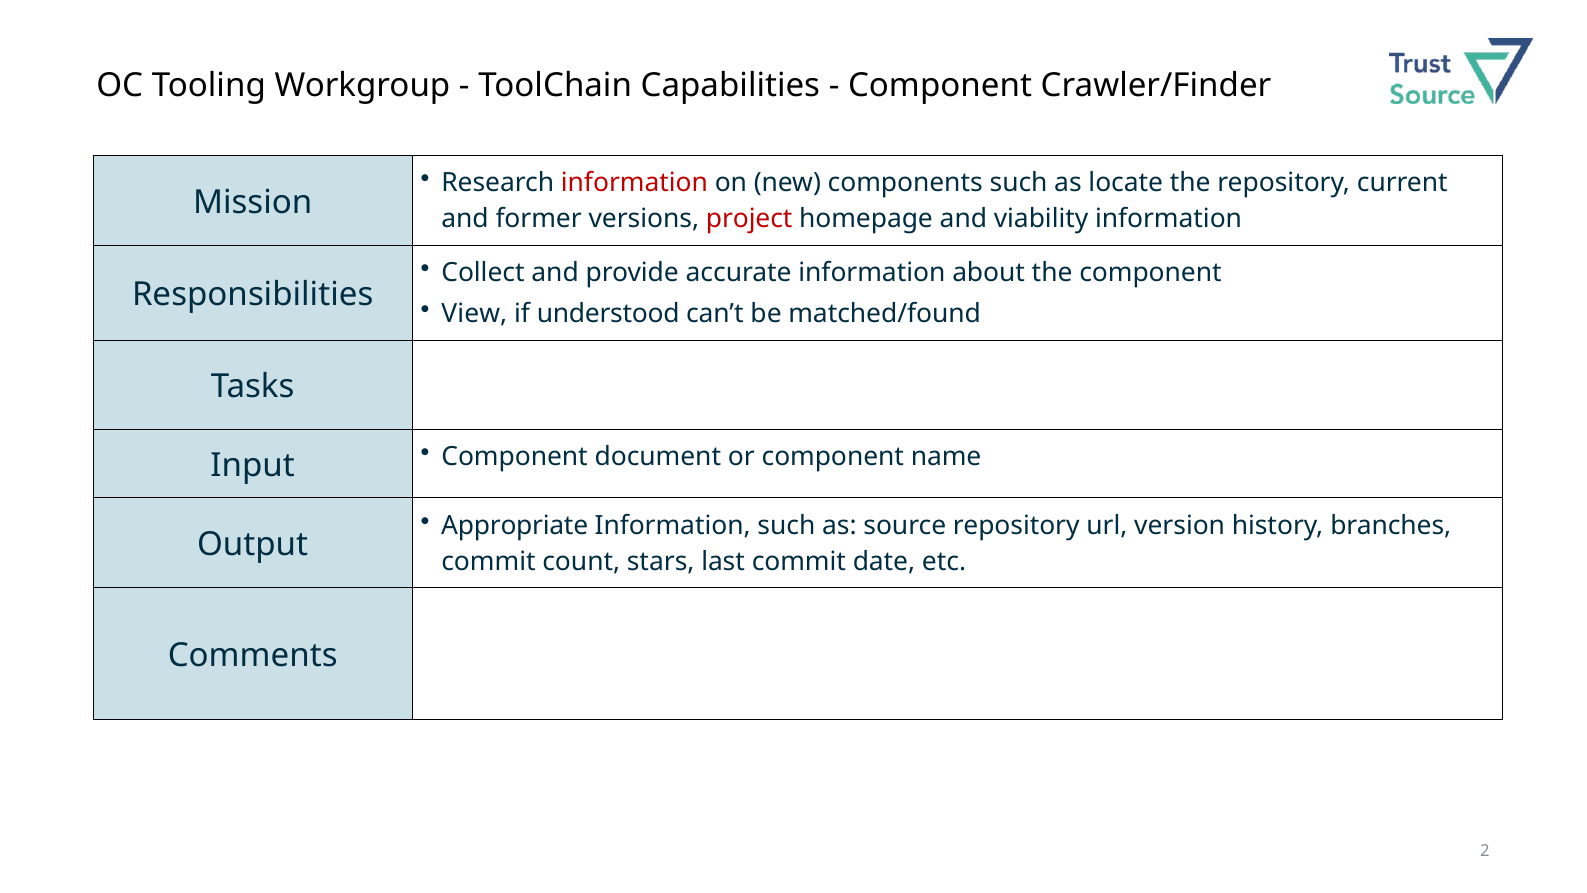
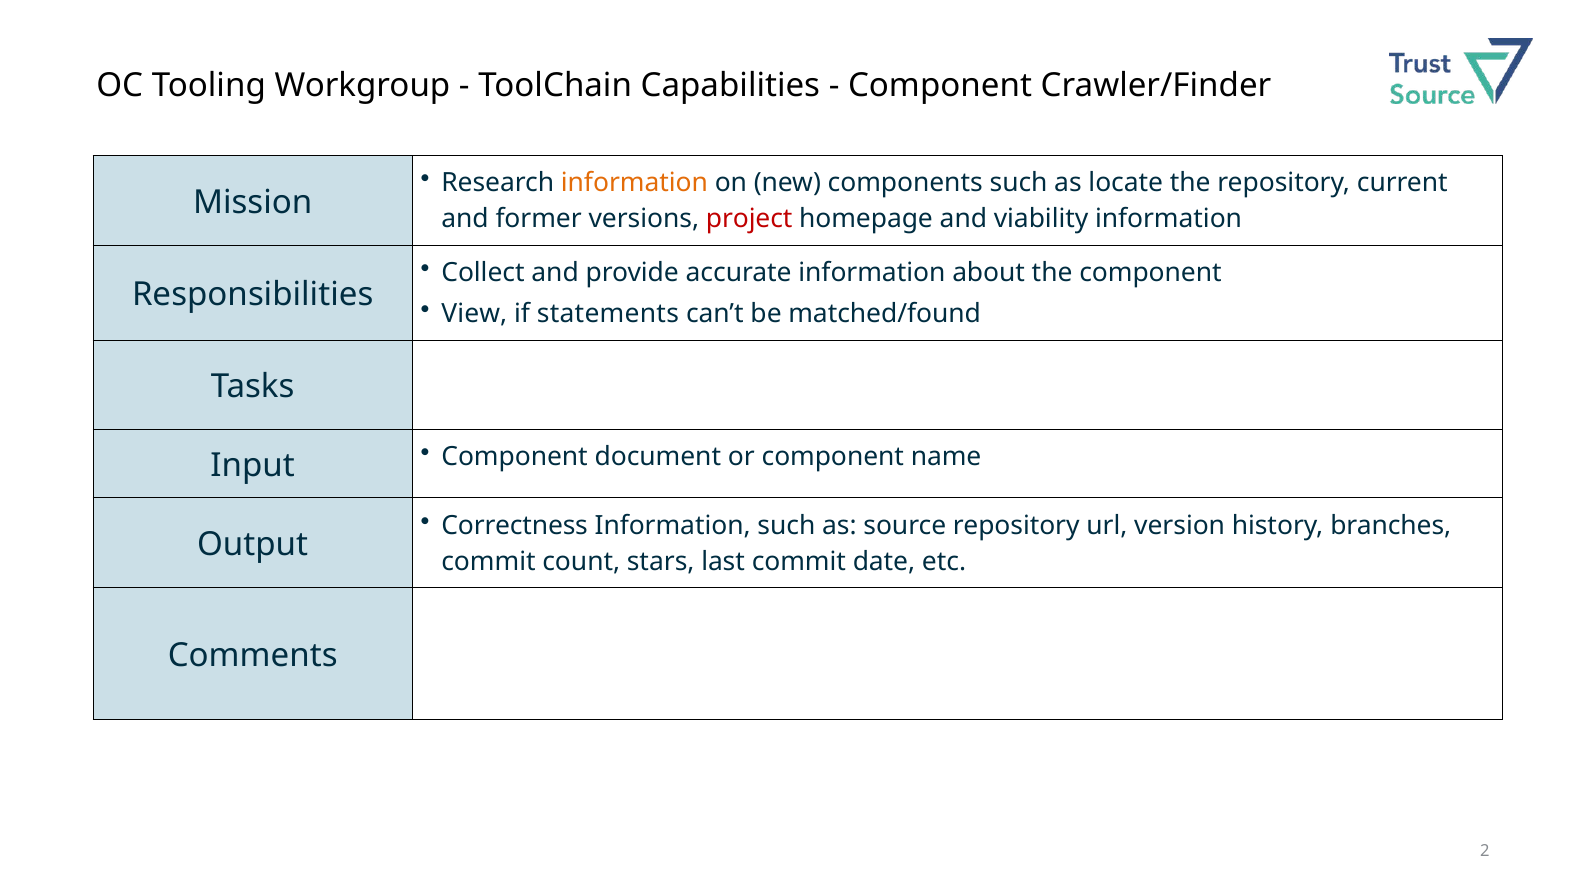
information at (634, 183) colour: red -> orange
understood: understood -> statements
Appropriate: Appropriate -> Correctness
